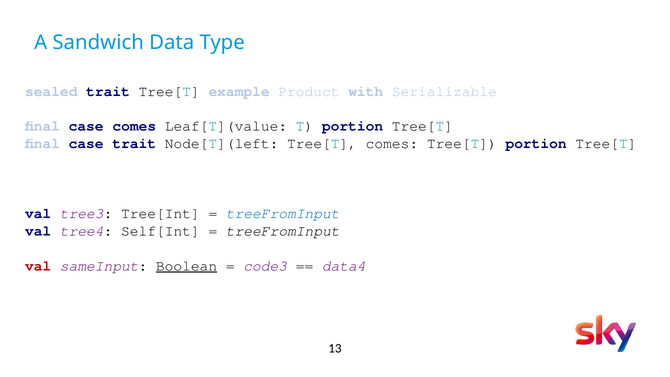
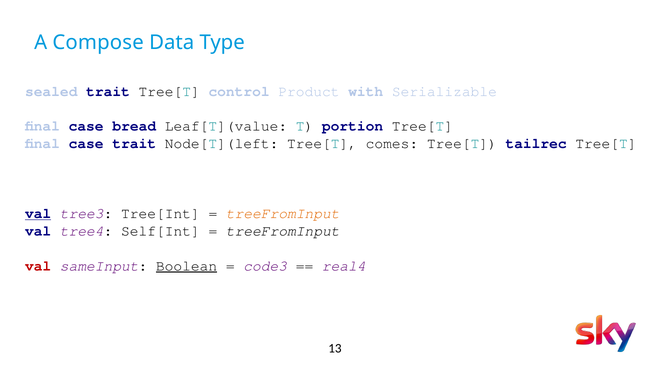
Sandwich: Sandwich -> Compose
example: example -> control
case comes: comes -> bread
Tree[T portion: portion -> tailrec
val at (38, 213) underline: none -> present
treeFromInput at (283, 213) colour: blue -> orange
data4: data4 -> real4
